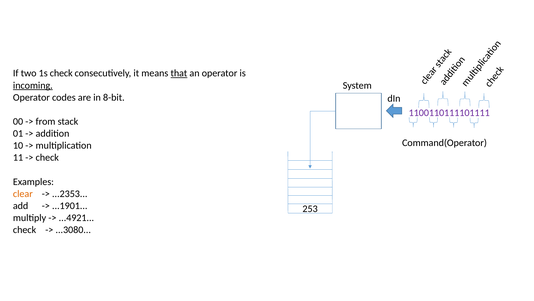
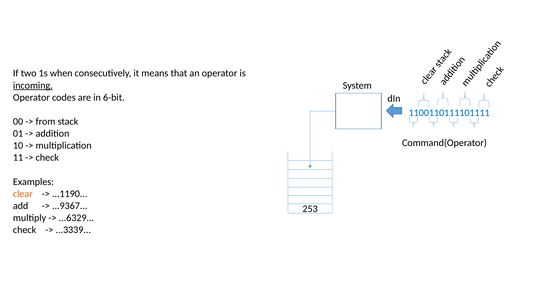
1s check: check -> when
that underline: present -> none
8-bit: 8-bit -> 6-bit
1100110111101111 colour: purple -> blue
...2353: ...2353 -> ...1190
...1901: ...1901 -> ...9367
...4921: ...4921 -> ...6329
...3080: ...3080 -> ...3339
